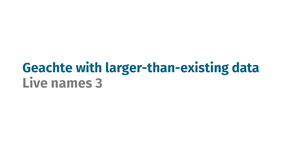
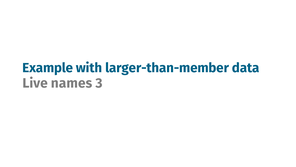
Geachte: Geachte -> Example
larger-than-existing: larger-than-existing -> larger-than-member
